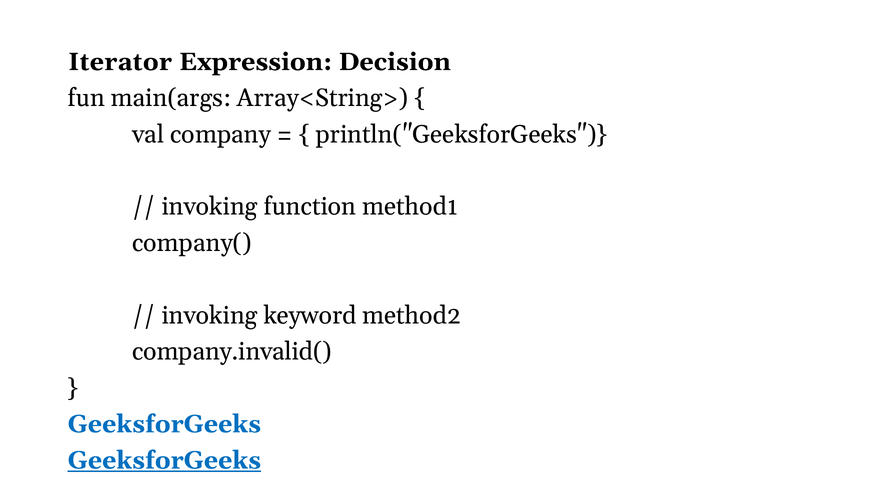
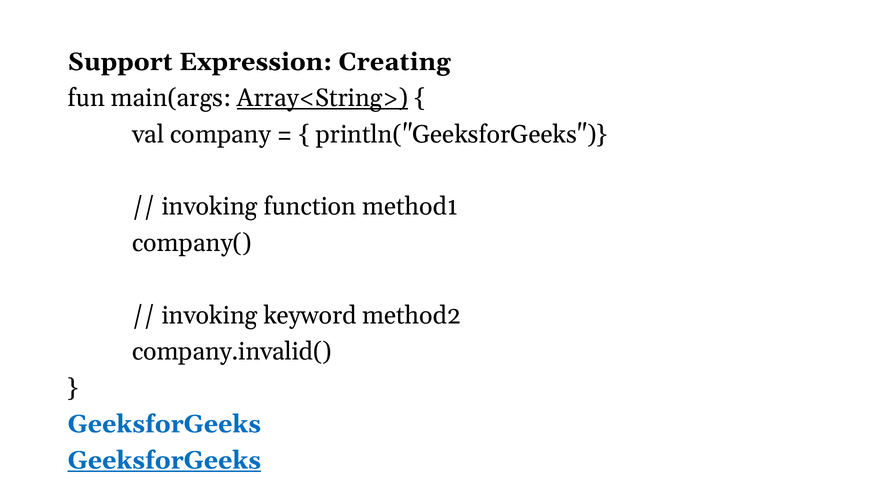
Iterator: Iterator -> Support
Decision: Decision -> Creating
Array<String> underline: none -> present
